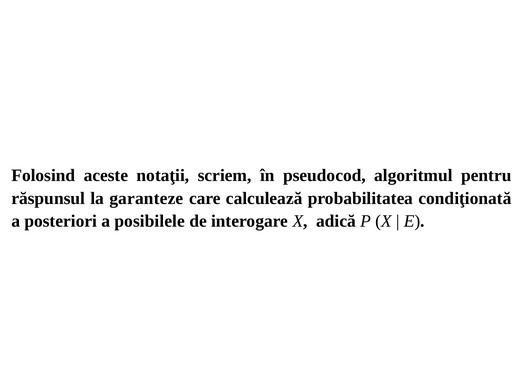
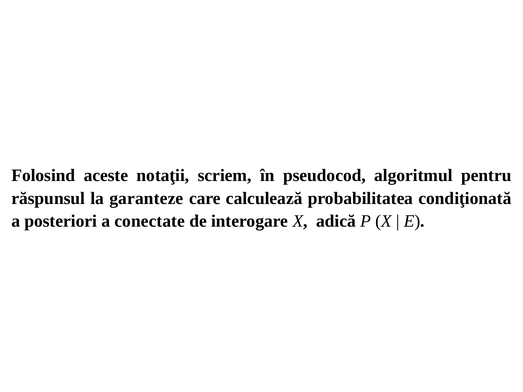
posibilele: posibilele -> conectate
